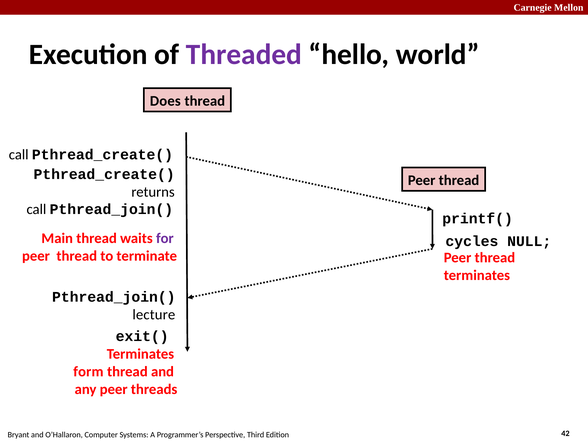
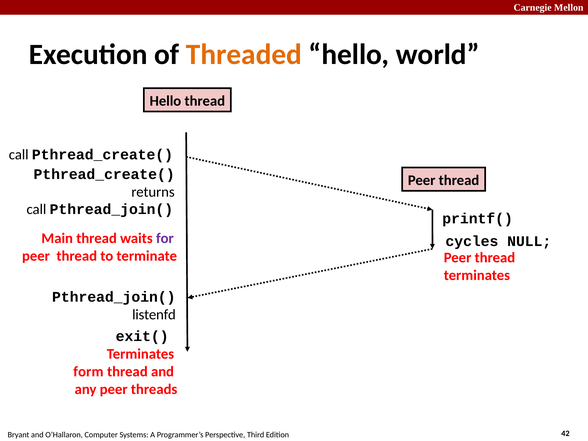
Threaded colour: purple -> orange
Does at (165, 101): Does -> Hello
lecture: lecture -> listenfd
